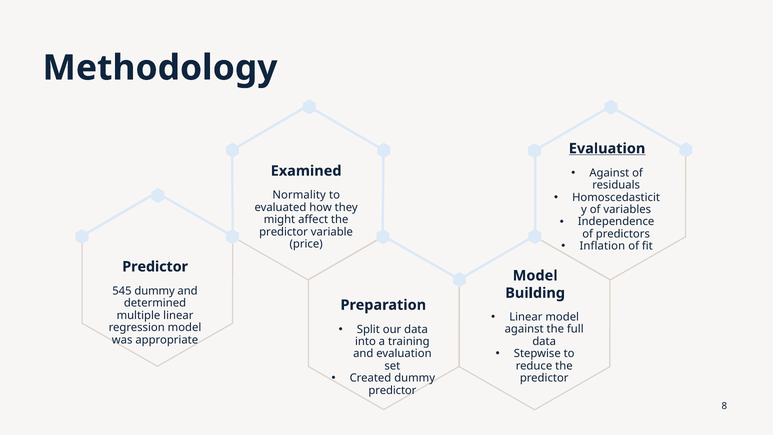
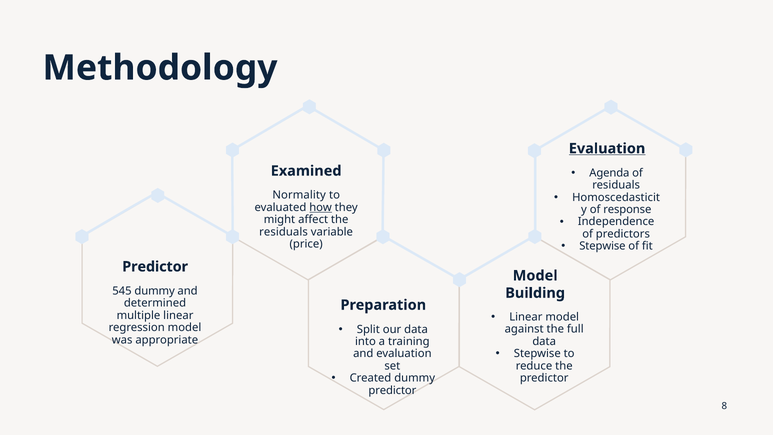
Against at (609, 173): Against -> Agenda
how underline: none -> present
variables: variables -> response
predictor at (284, 232): predictor -> residuals
Inflation at (602, 246): Inflation -> Stepwise
